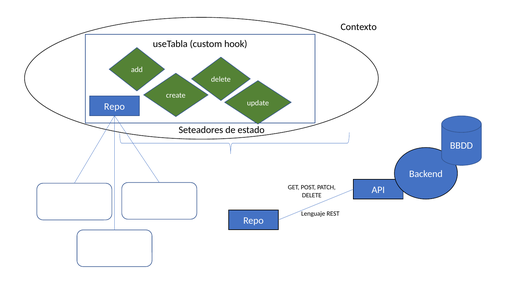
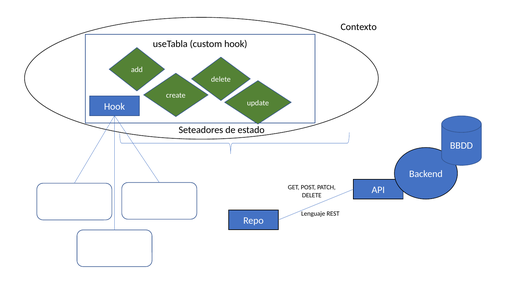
Repo at (114, 107): Repo -> Hook
